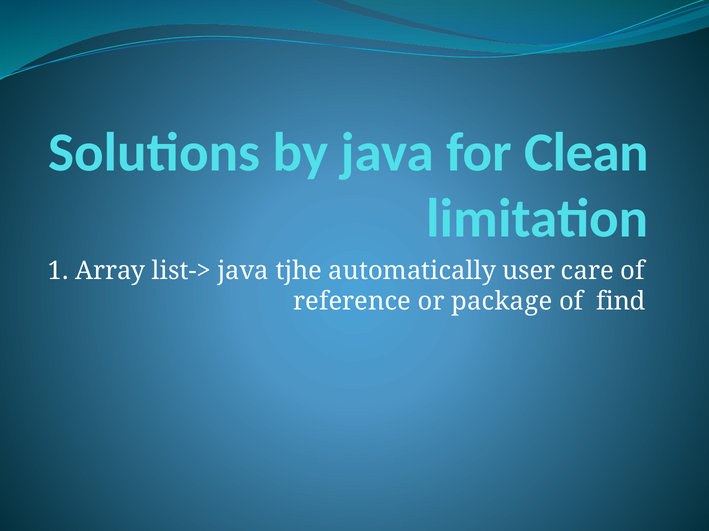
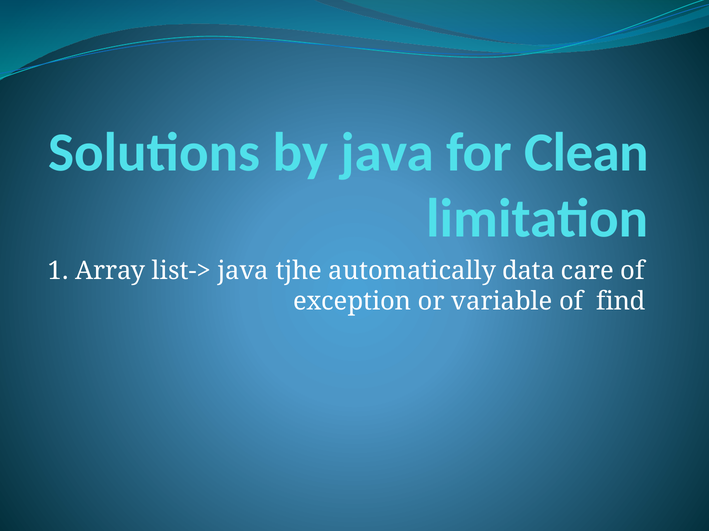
user: user -> data
reference: reference -> exception
package: package -> variable
